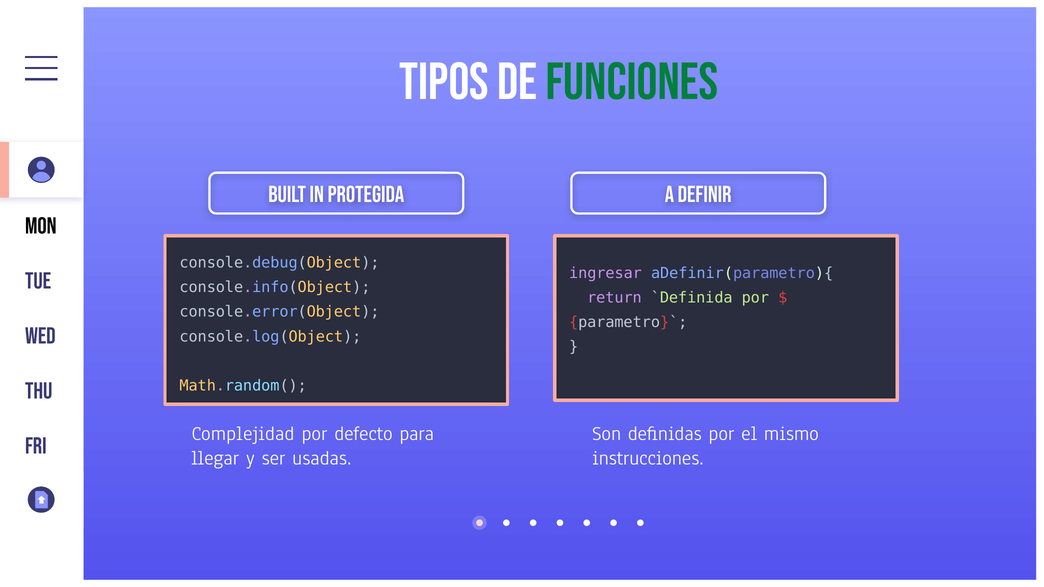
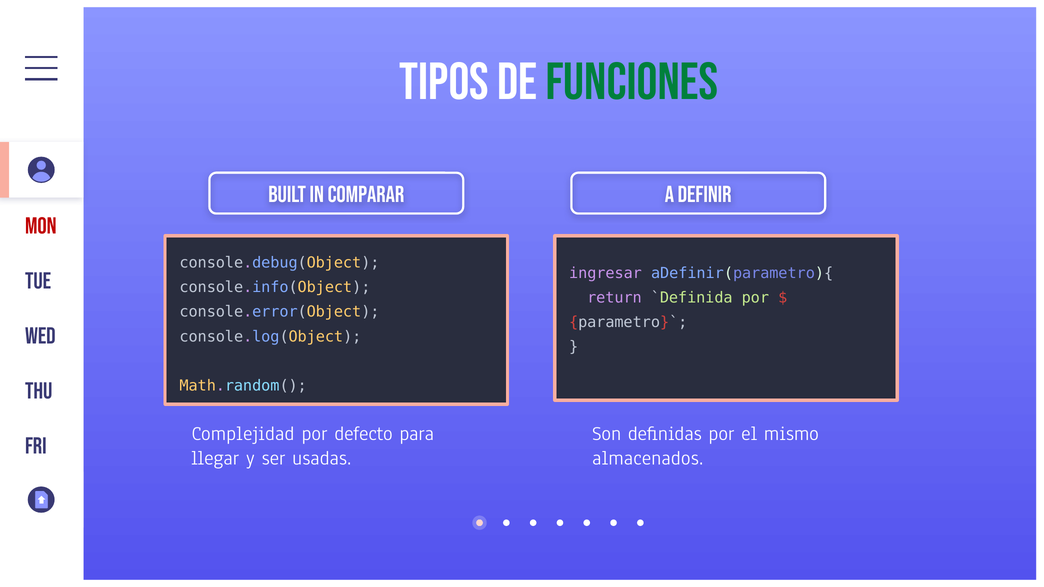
protegida: protegida -> comparar
Mon colour: black -> red
instrucciones: instrucciones -> almacenados
